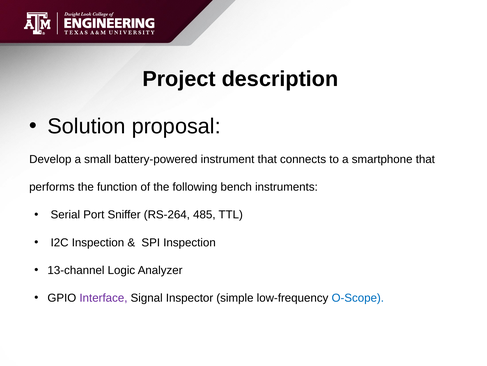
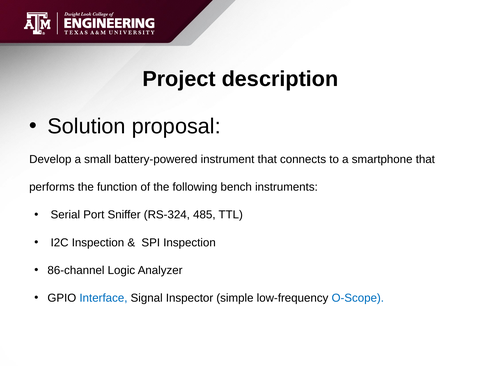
RS-264: RS-264 -> RS-324
13-channel: 13-channel -> 86-channel
Interface colour: purple -> blue
